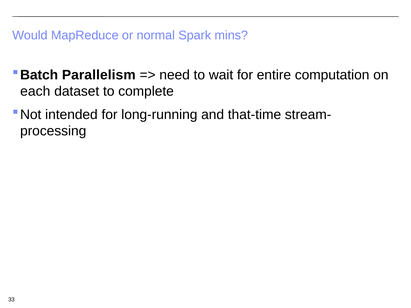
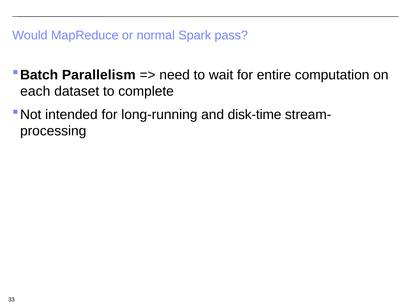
mins: mins -> pass
that-time: that-time -> disk-time
